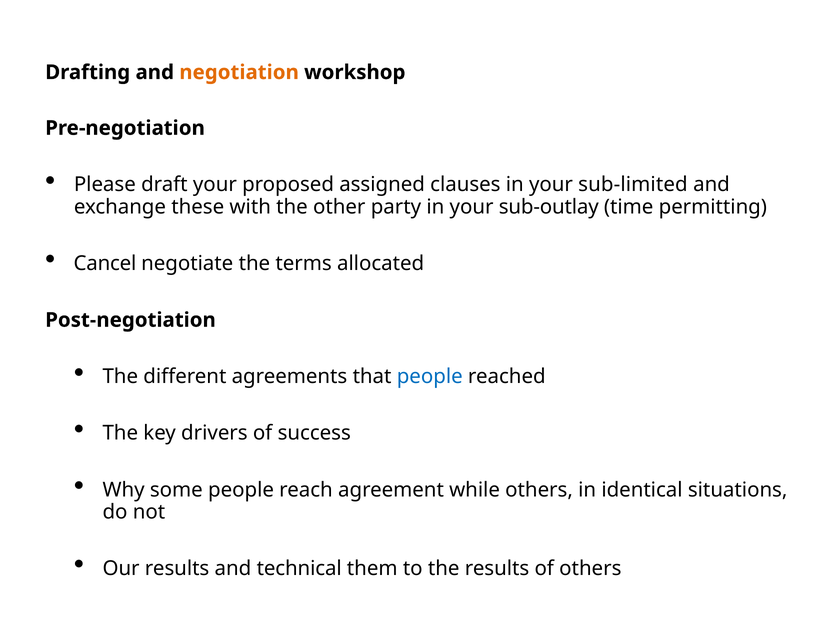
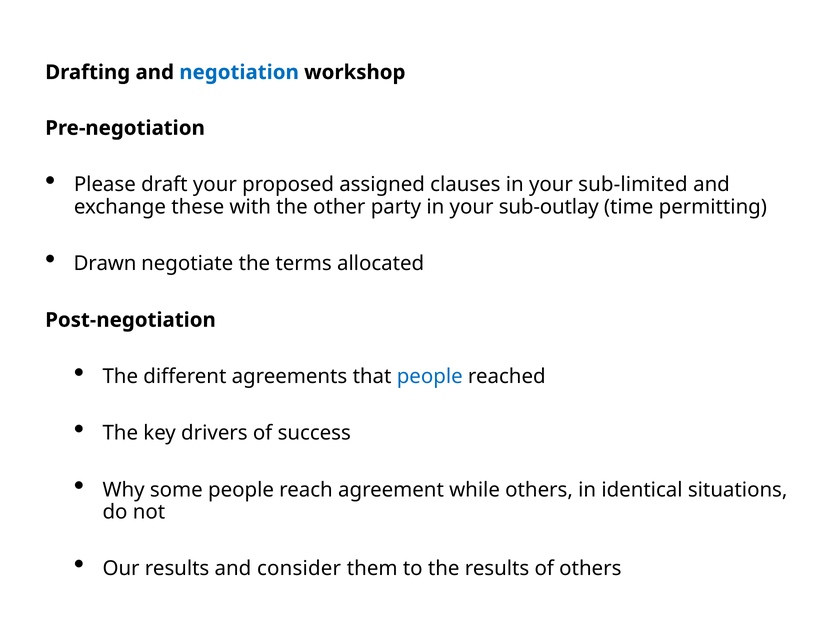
negotiation colour: orange -> blue
Cancel: Cancel -> Drawn
technical: technical -> consider
